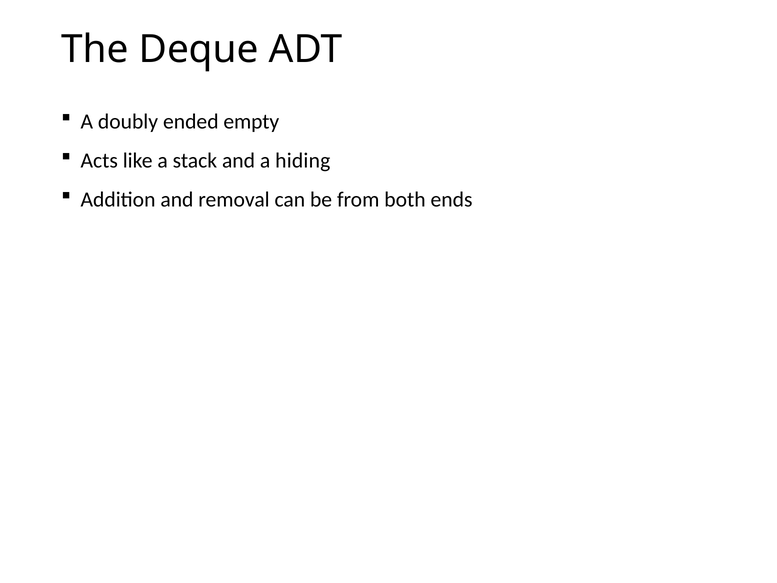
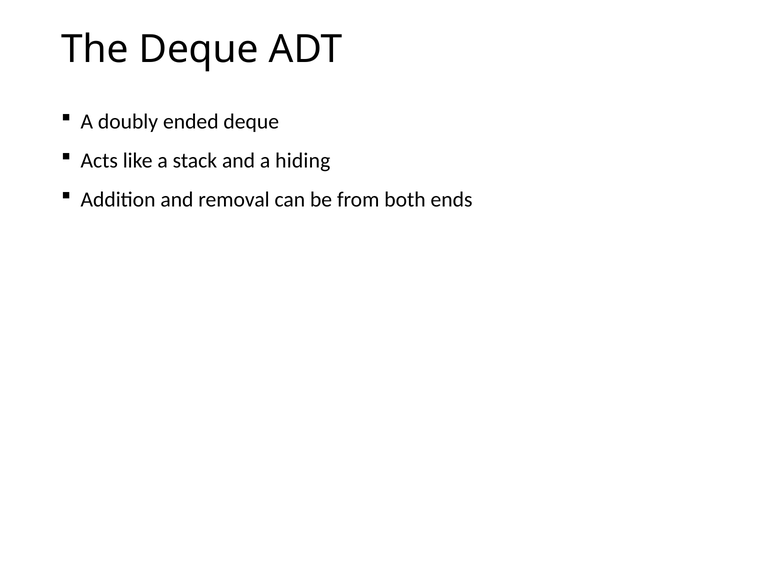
ended empty: empty -> deque
